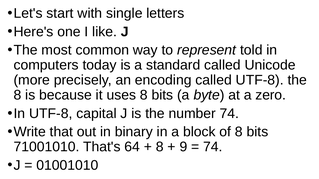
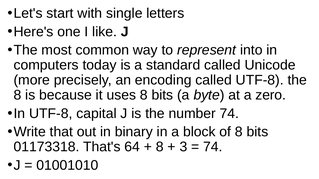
told: told -> into
71001010: 71001010 -> 01173318
9: 9 -> 3
